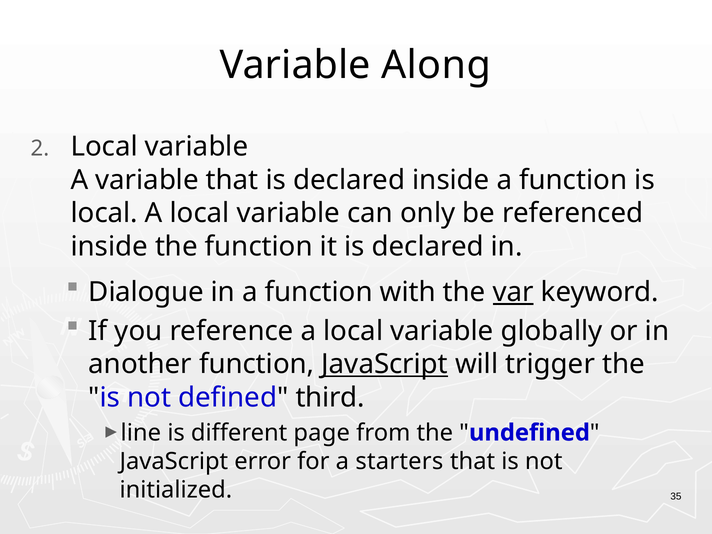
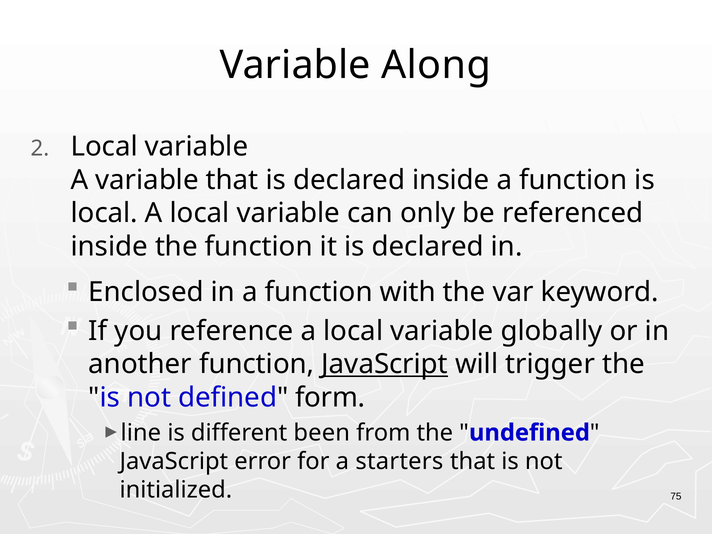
Dialogue: Dialogue -> Enclosed
var underline: present -> none
third: third -> form
page: page -> been
35: 35 -> 75
